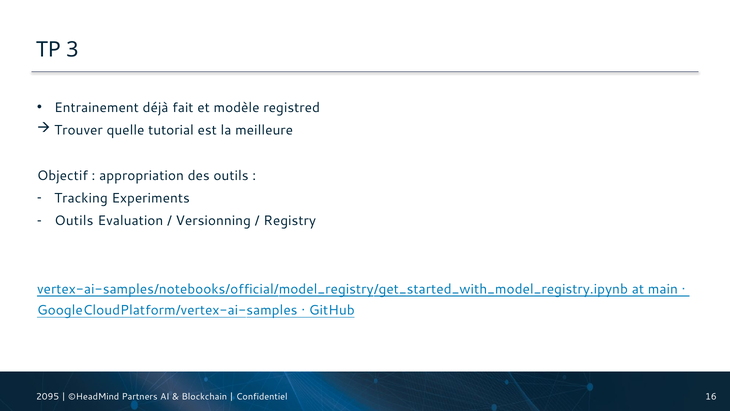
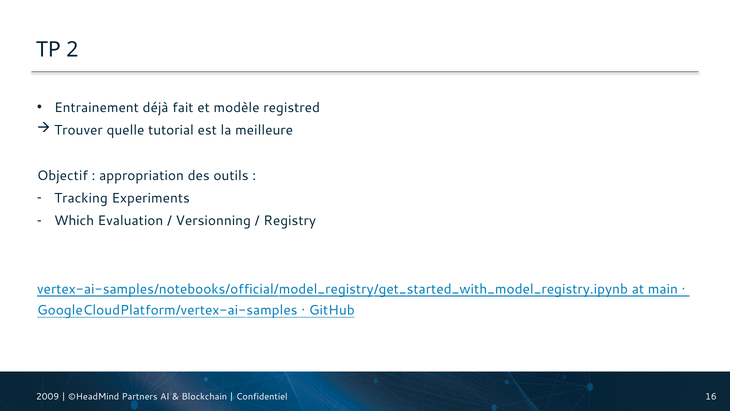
3: 3 -> 2
Outils at (74, 221): Outils -> Which
2095: 2095 -> 2009
